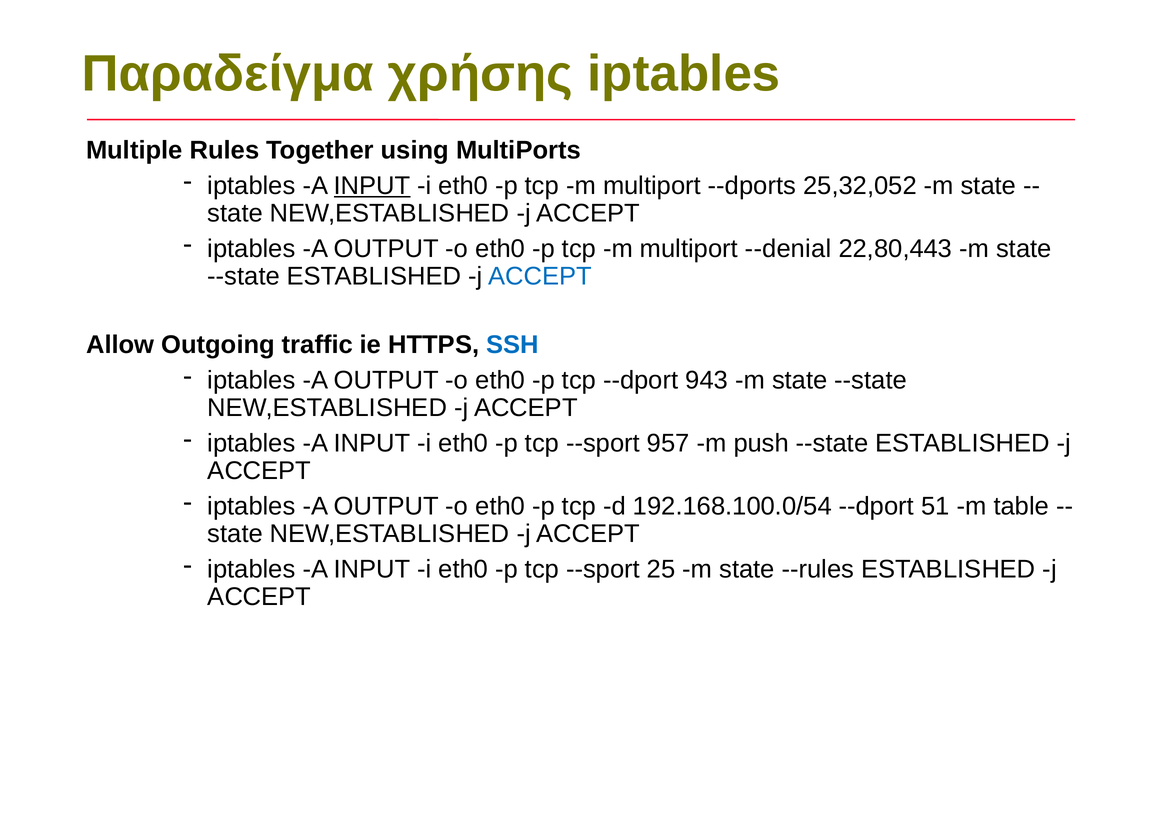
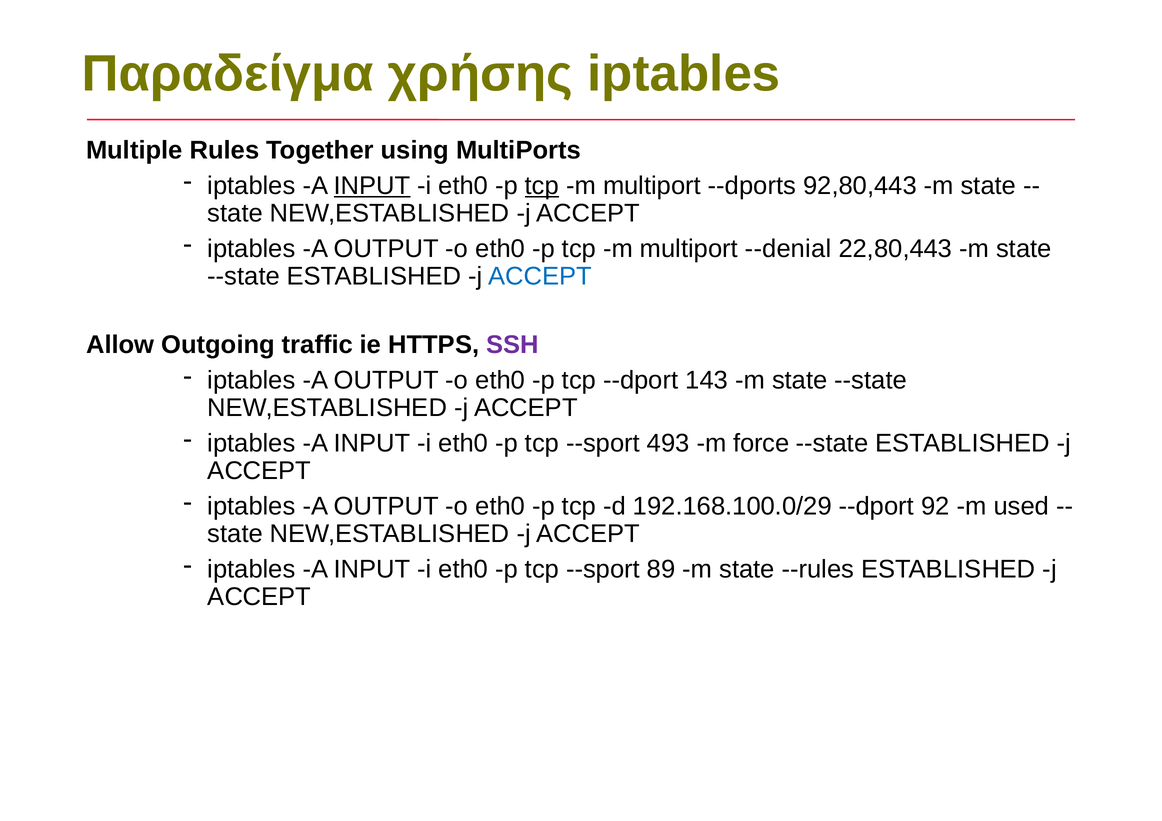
tcp at (542, 186) underline: none -> present
25,32,052: 25,32,052 -> 92,80,443
SSH colour: blue -> purple
943: 943 -> 143
957: 957 -> 493
push: push -> force
192.168.100.0/54: 192.168.100.0/54 -> 192.168.100.0/29
51: 51 -> 92
table: table -> used
25: 25 -> 89
